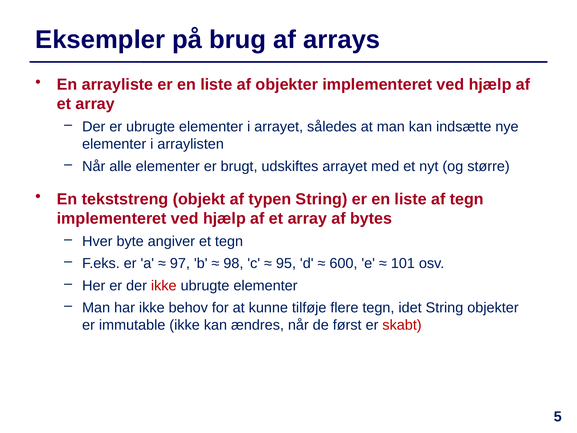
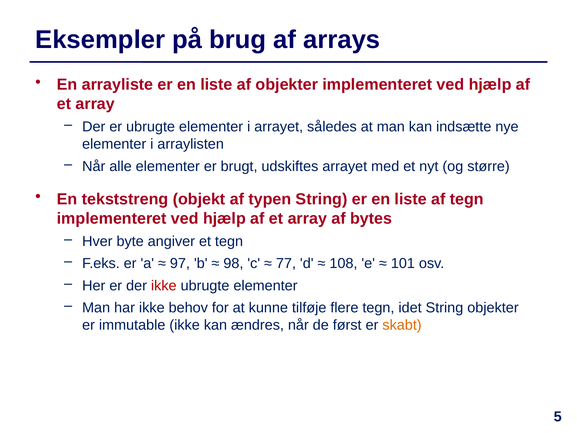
95: 95 -> 77
600: 600 -> 108
skabt colour: red -> orange
